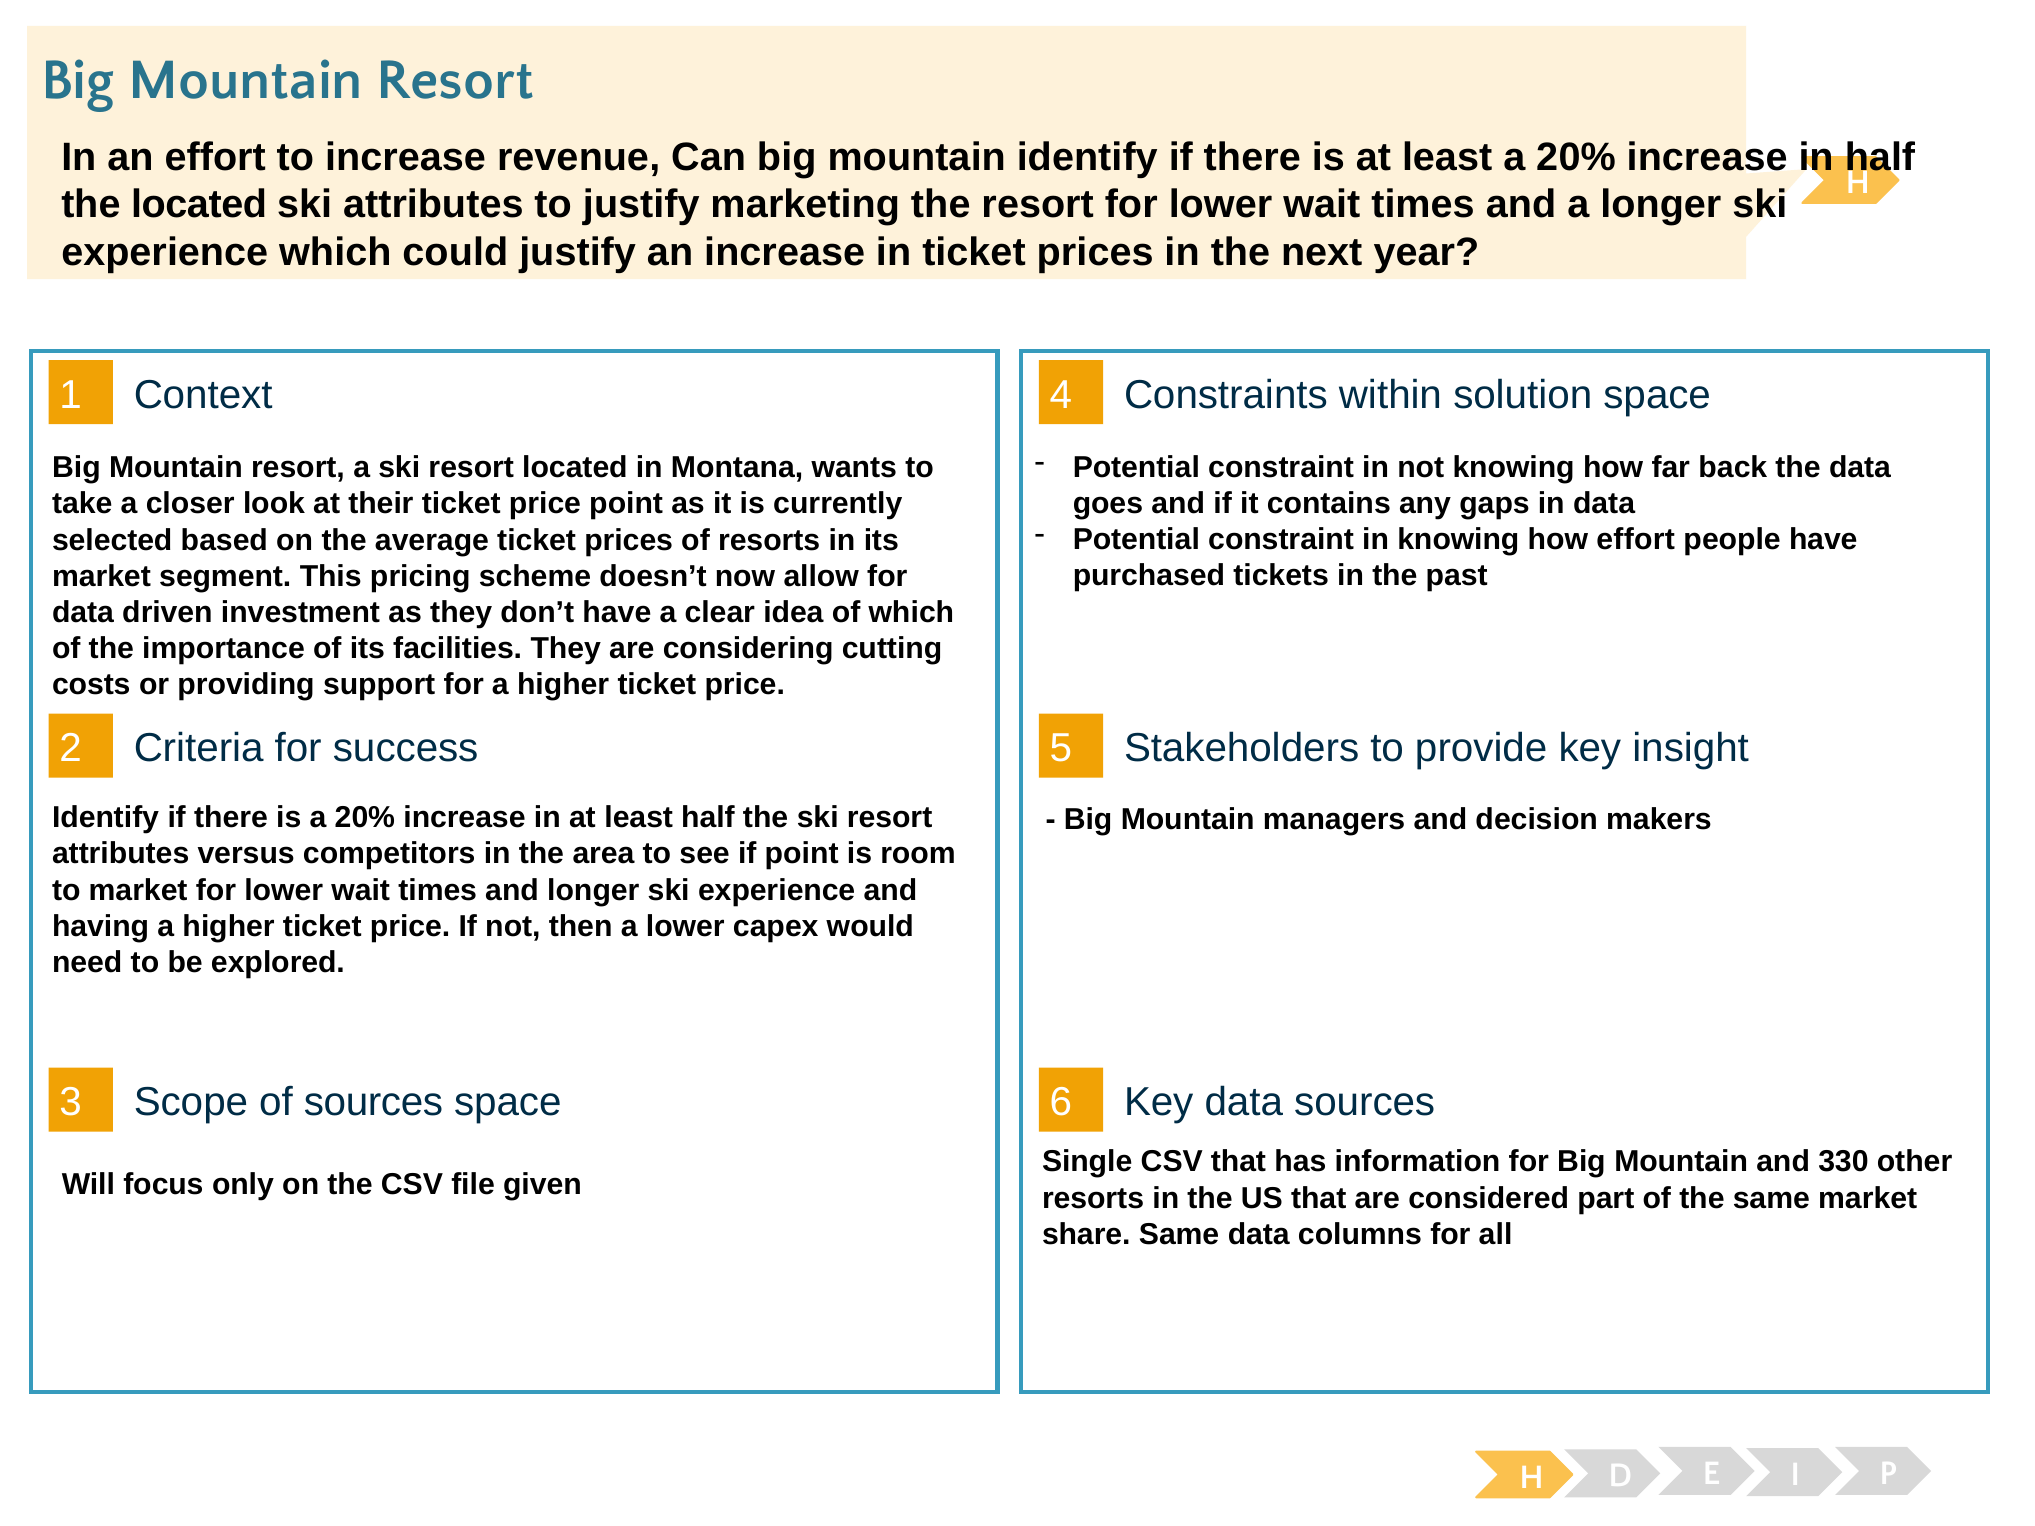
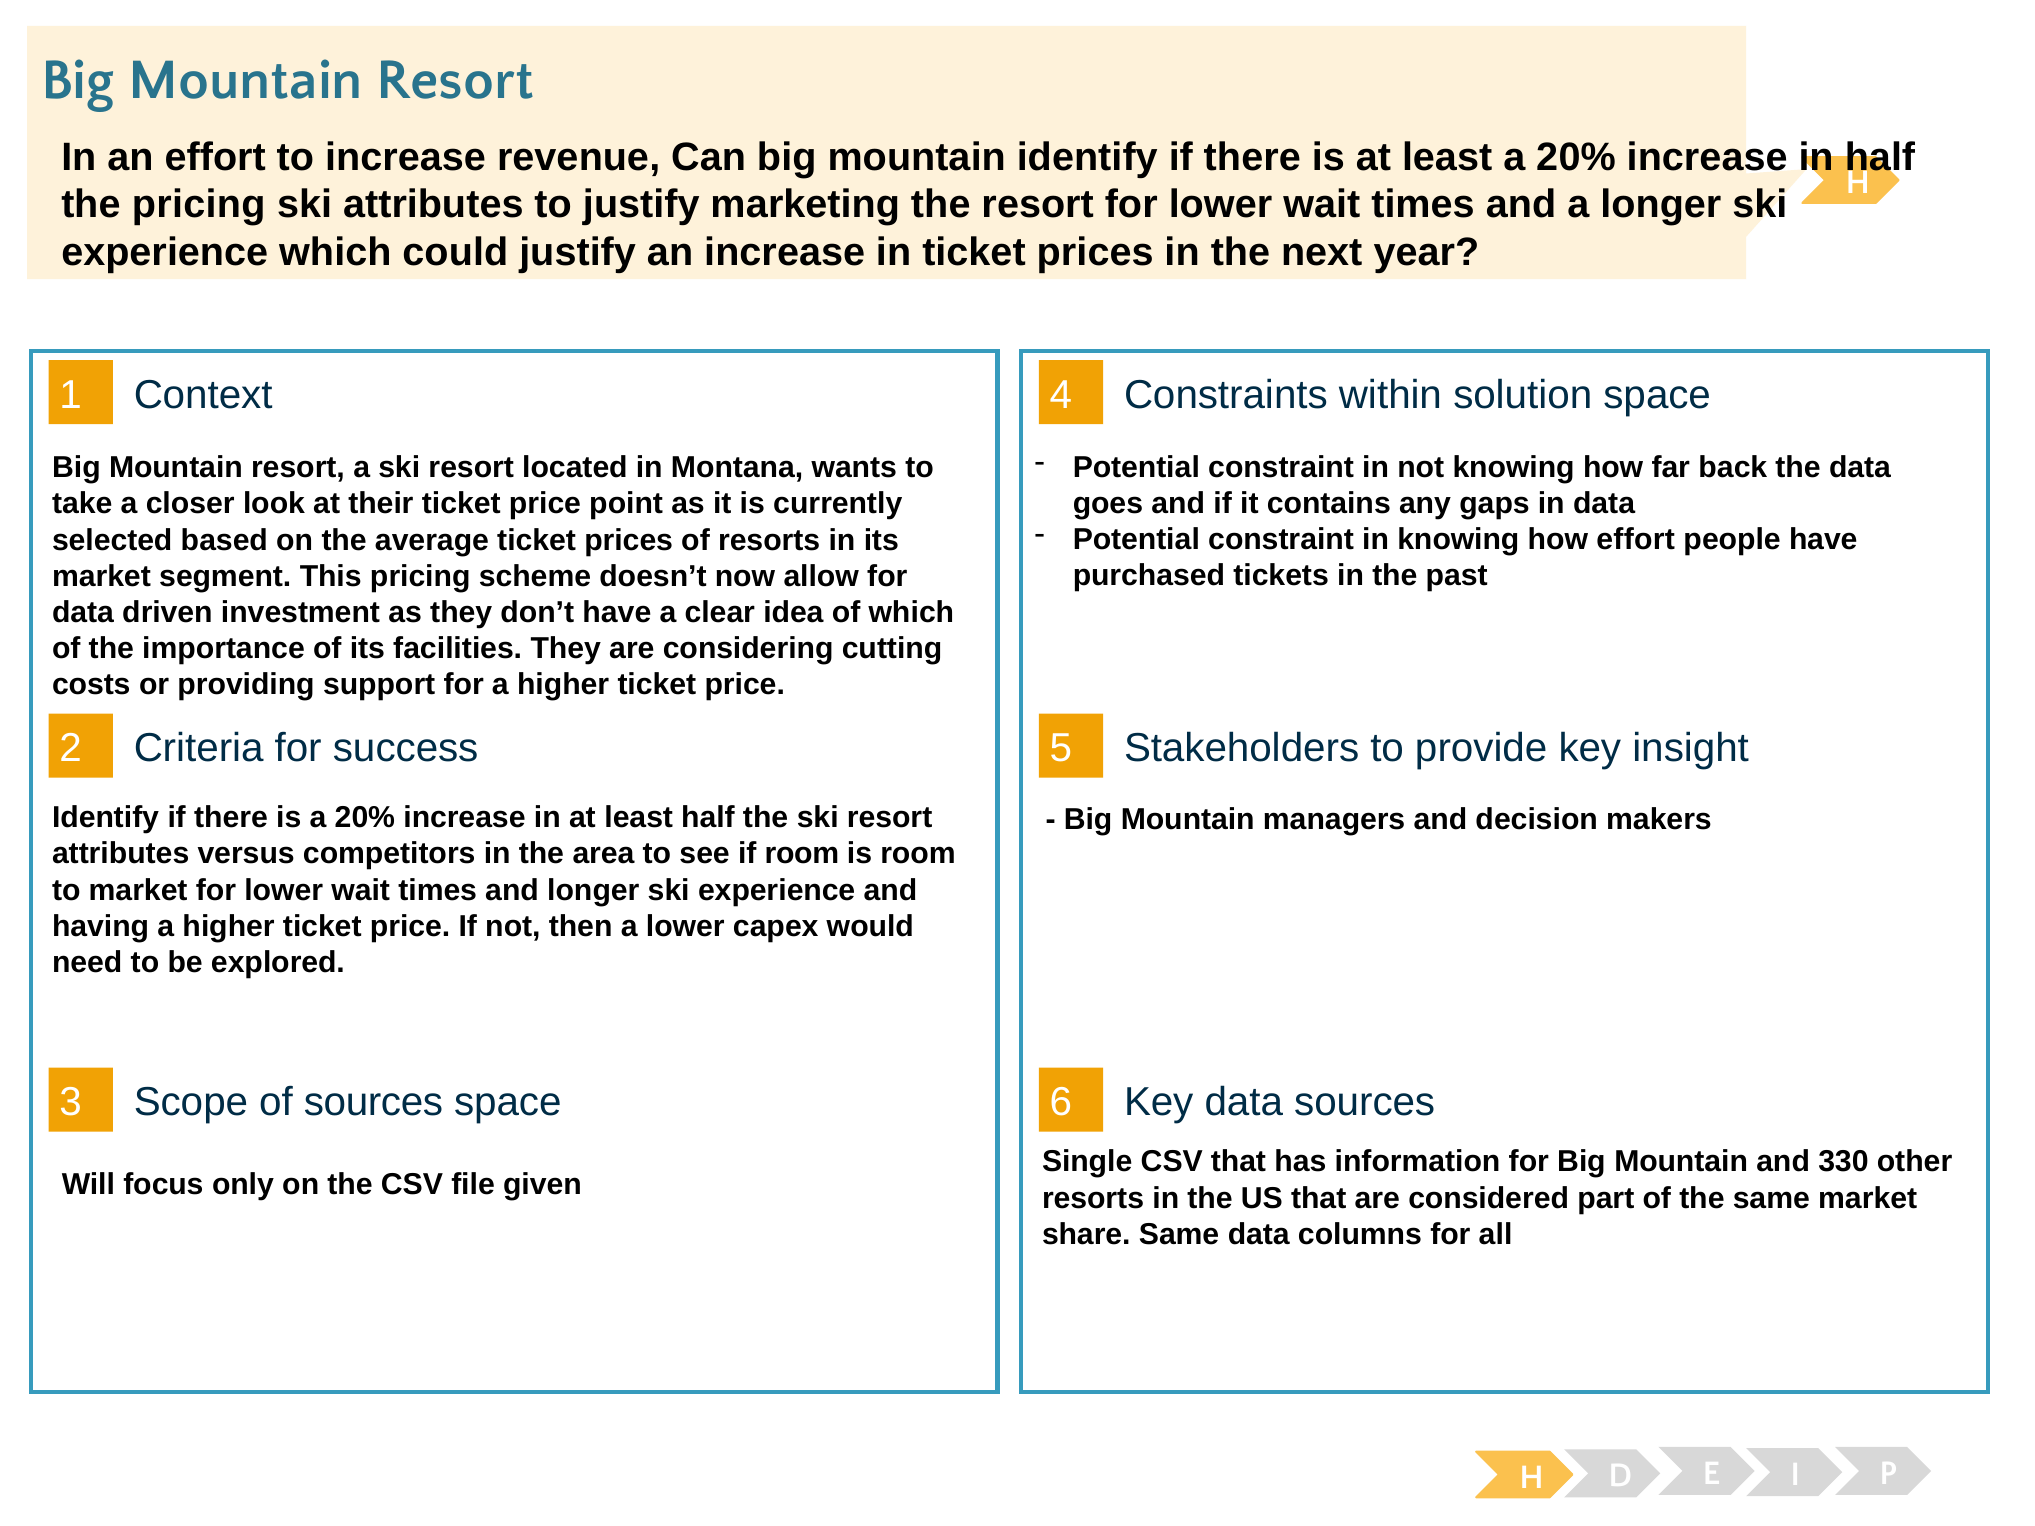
the located: located -> pricing
if point: point -> room
